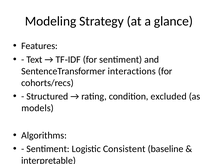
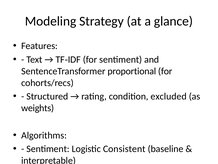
interactions: interactions -> proportional
models: models -> weights
